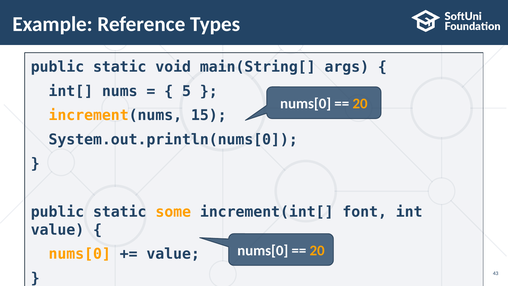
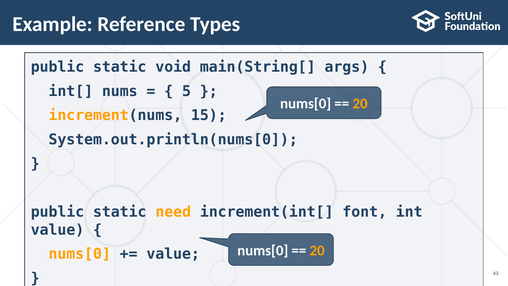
some: some -> need
